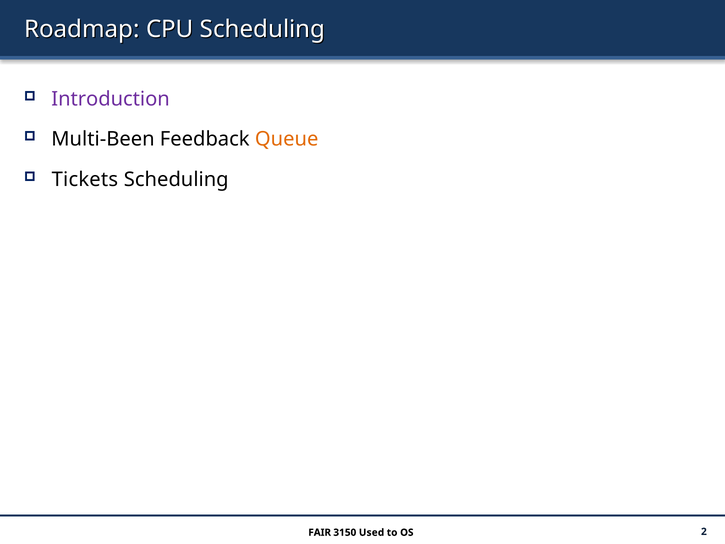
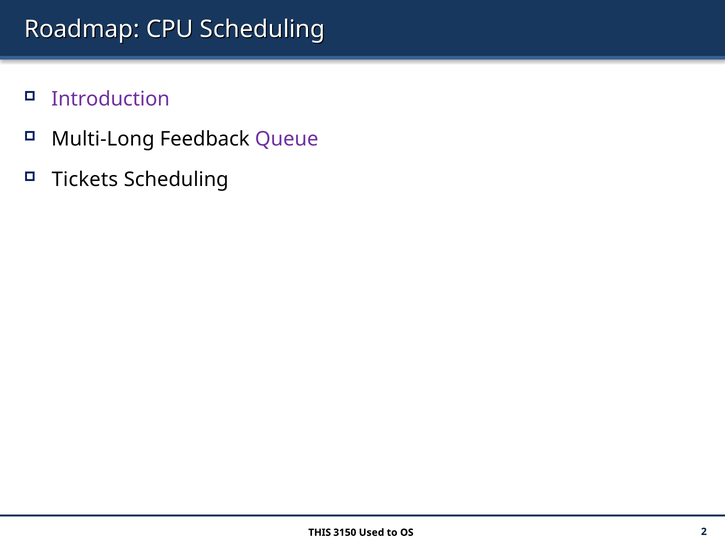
Multi-Been: Multi-Been -> Multi-Long
Queue colour: orange -> purple
FAIR: FAIR -> THIS
